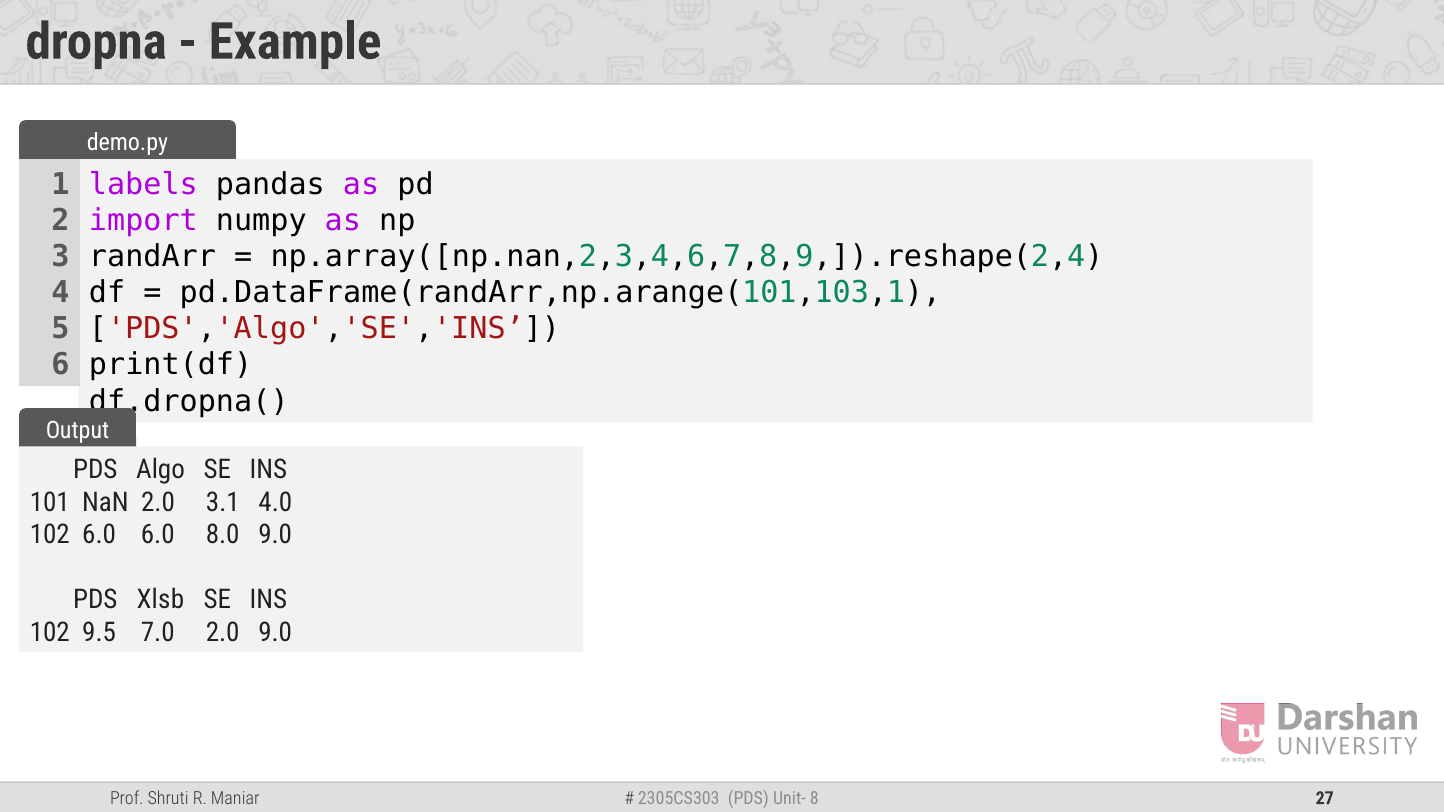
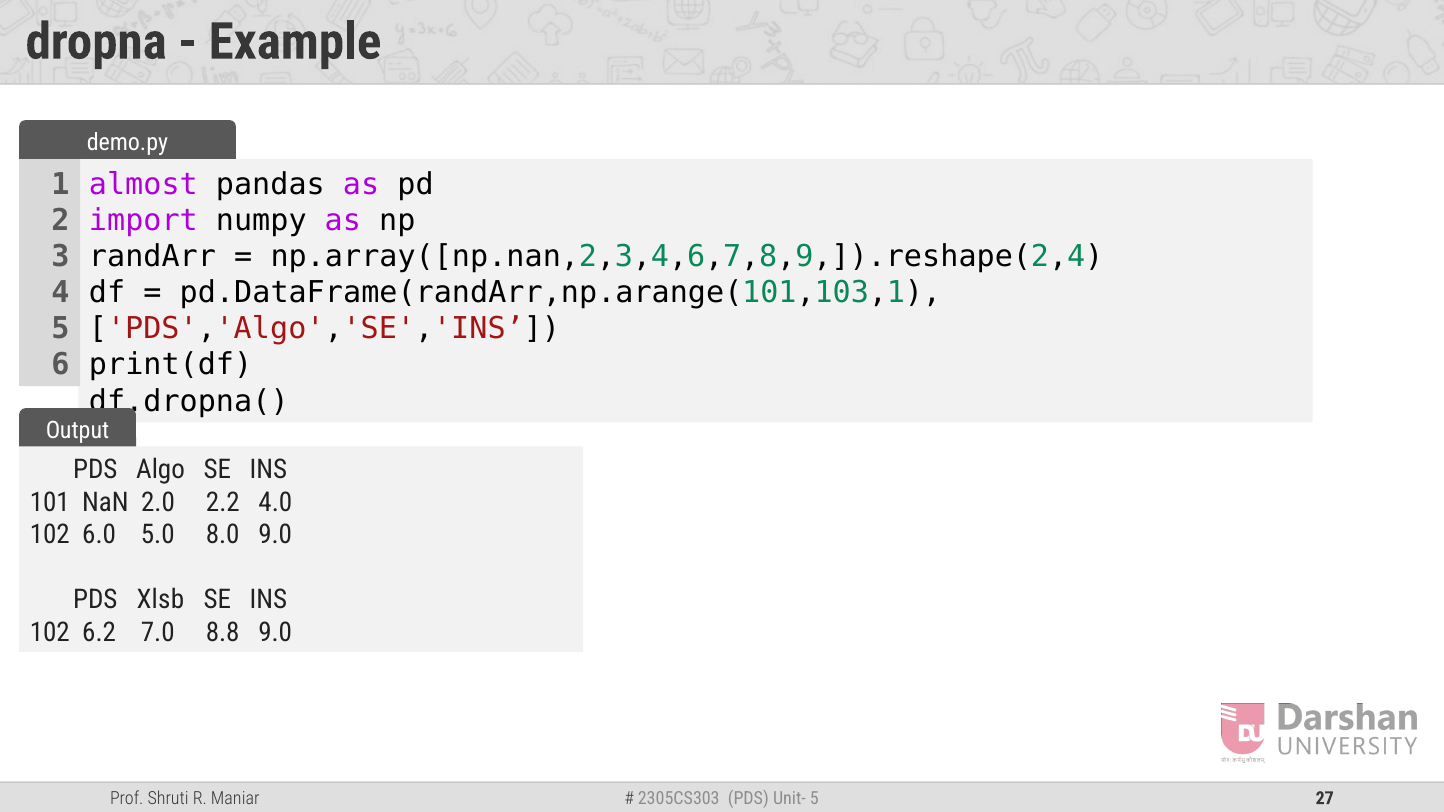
labels: labels -> almost
3.1: 3.1 -> 2.2
6.0 6.0: 6.0 -> 5.0
9.5: 9.5 -> 6.2
7.0 2.0: 2.0 -> 8.8
8 at (814, 798): 8 -> 5
